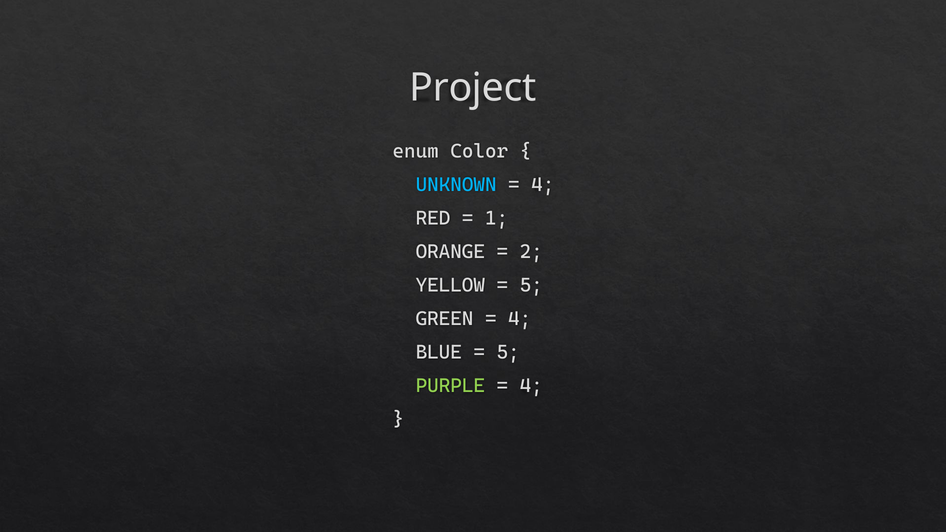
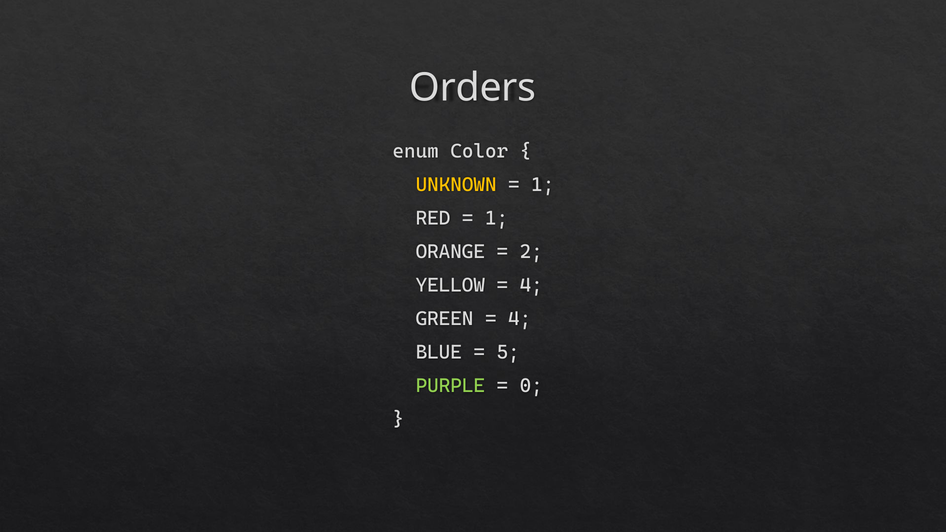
Project: Project -> Orders
UNKNOWN colour: light blue -> yellow
4 at (543, 185): 4 -> 1
5 at (531, 285): 5 -> 4
4 at (531, 386): 4 -> 0
